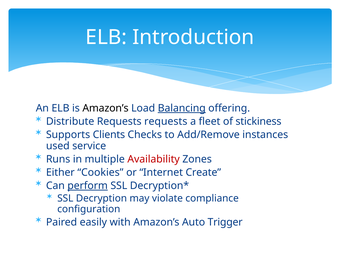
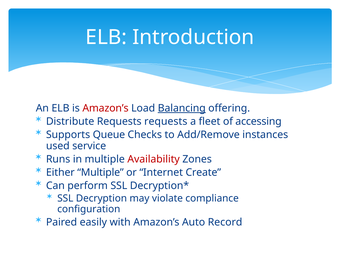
Amazon’s at (106, 108) colour: black -> red
stickiness: stickiness -> accessing
Clients: Clients -> Queue
Either Cookies: Cookies -> Multiple
perform underline: present -> none
Trigger: Trigger -> Record
